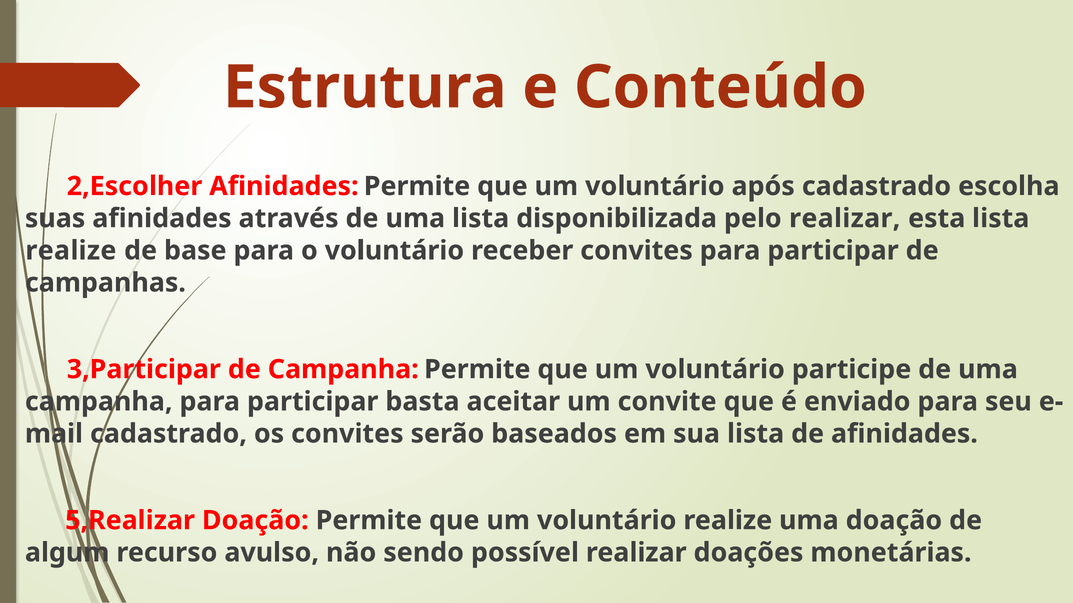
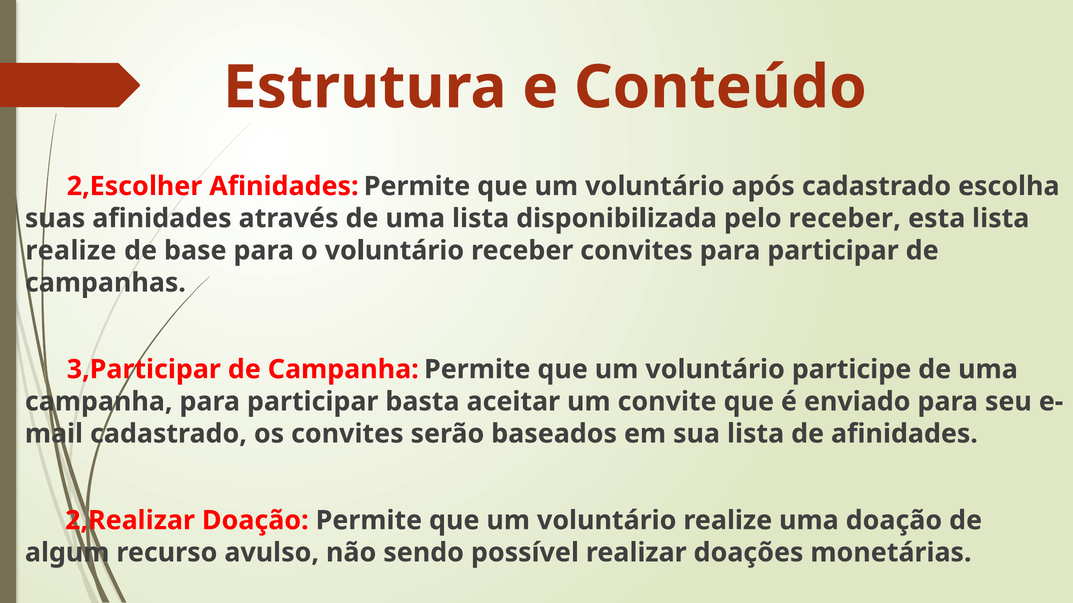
pelo realizar: realizar -> receber
5,Realizar: 5,Realizar -> 2,Realizar
